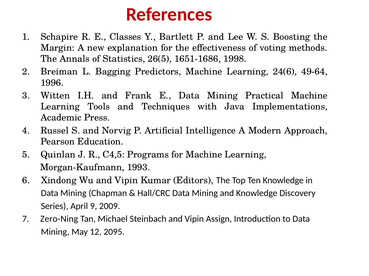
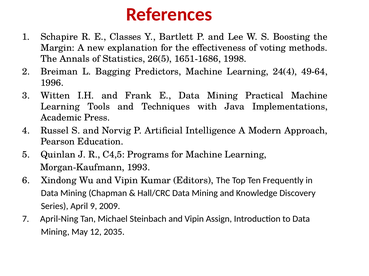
24(6: 24(6 -> 24(4
Ten Knowledge: Knowledge -> Frequently
Zero-Ning: Zero-Ning -> April-Ning
2095: 2095 -> 2035
